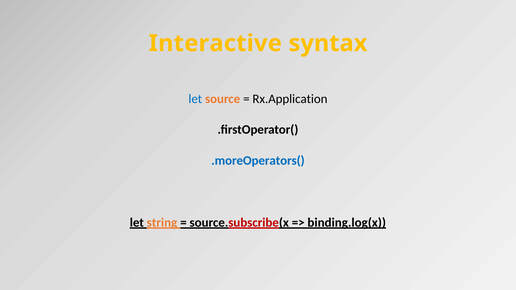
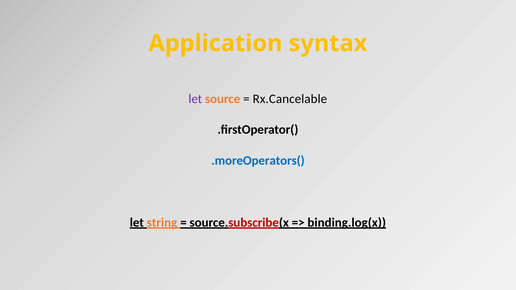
Interactive: Interactive -> Application
let at (195, 99) colour: blue -> purple
Rx.Application: Rx.Application -> Rx.Cancelable
